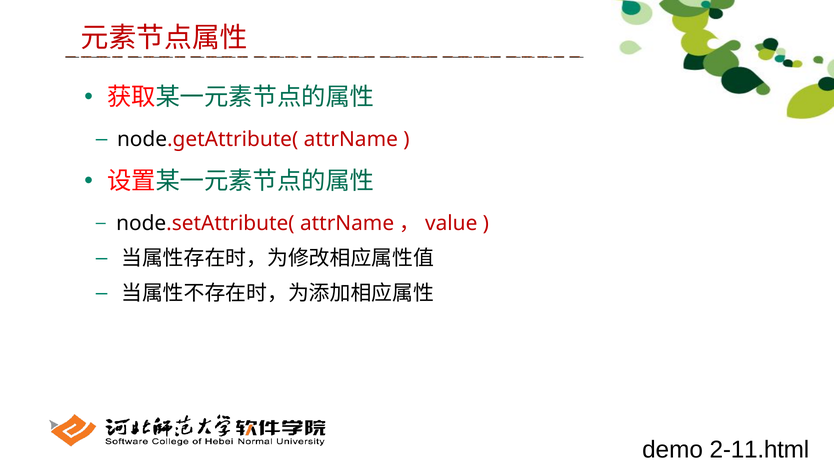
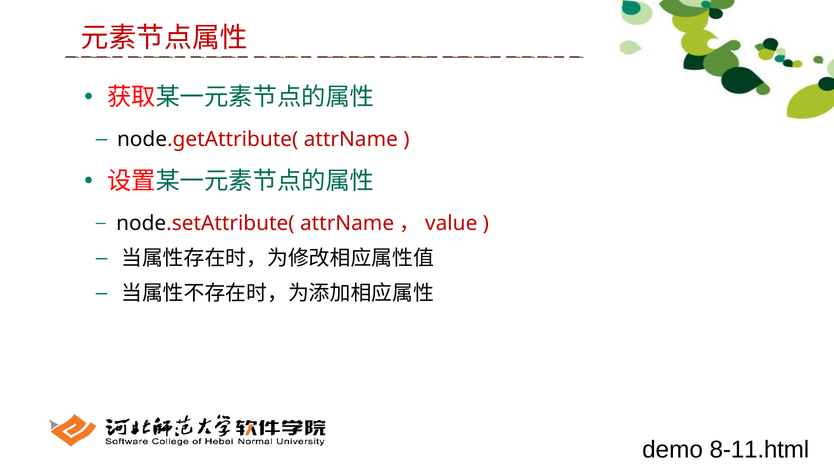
2-11.html: 2-11.html -> 8-11.html
